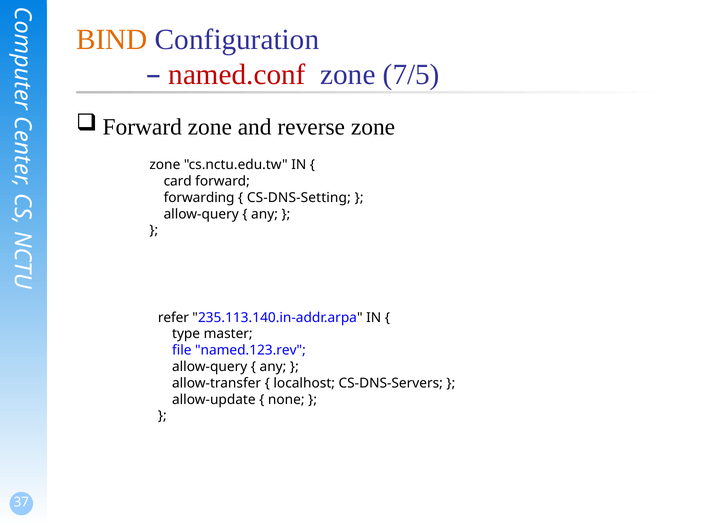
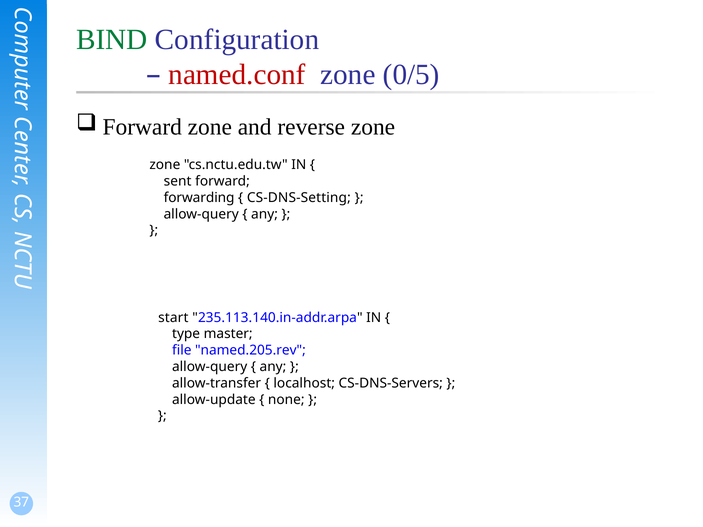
BIND colour: orange -> green
7/5: 7/5 -> 0/5
card: card -> sent
refer: refer -> start
named.123.rev: named.123.rev -> named.205.rev
